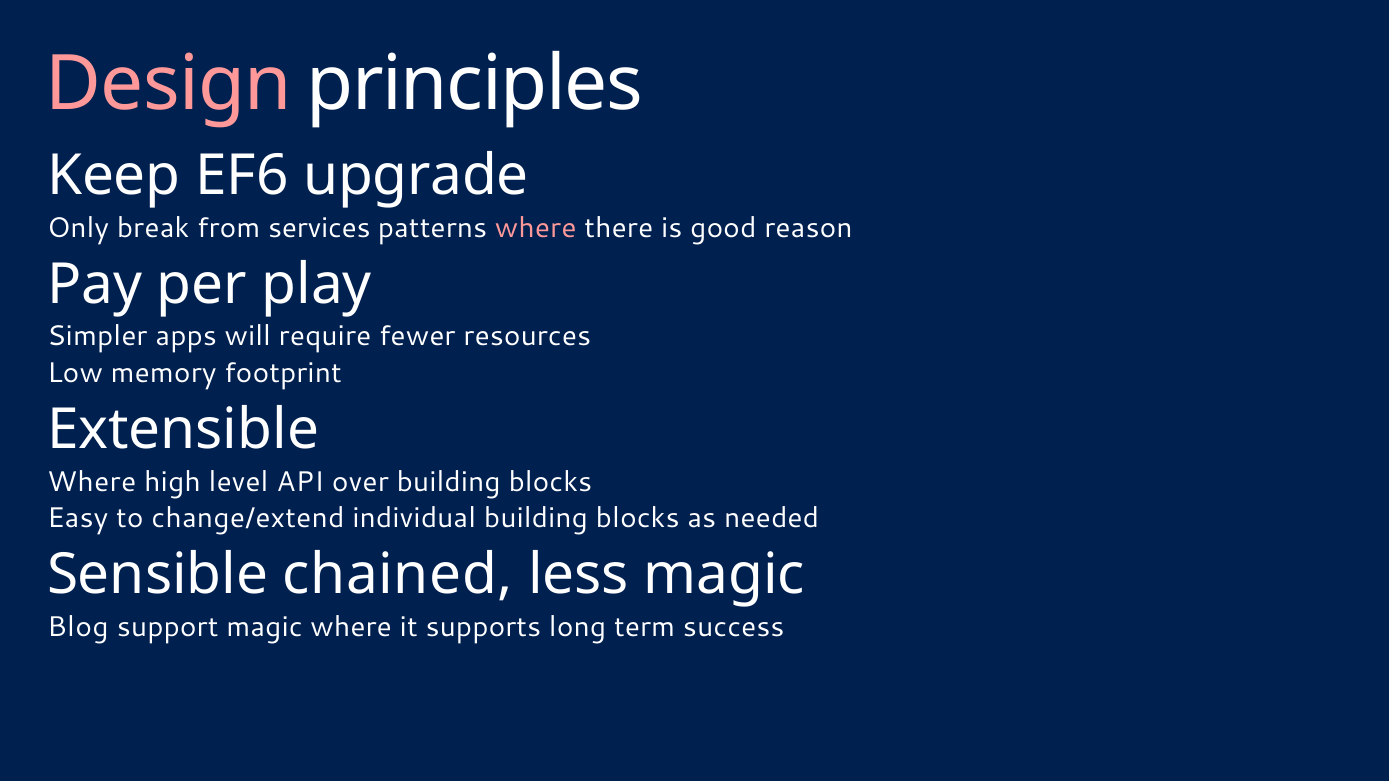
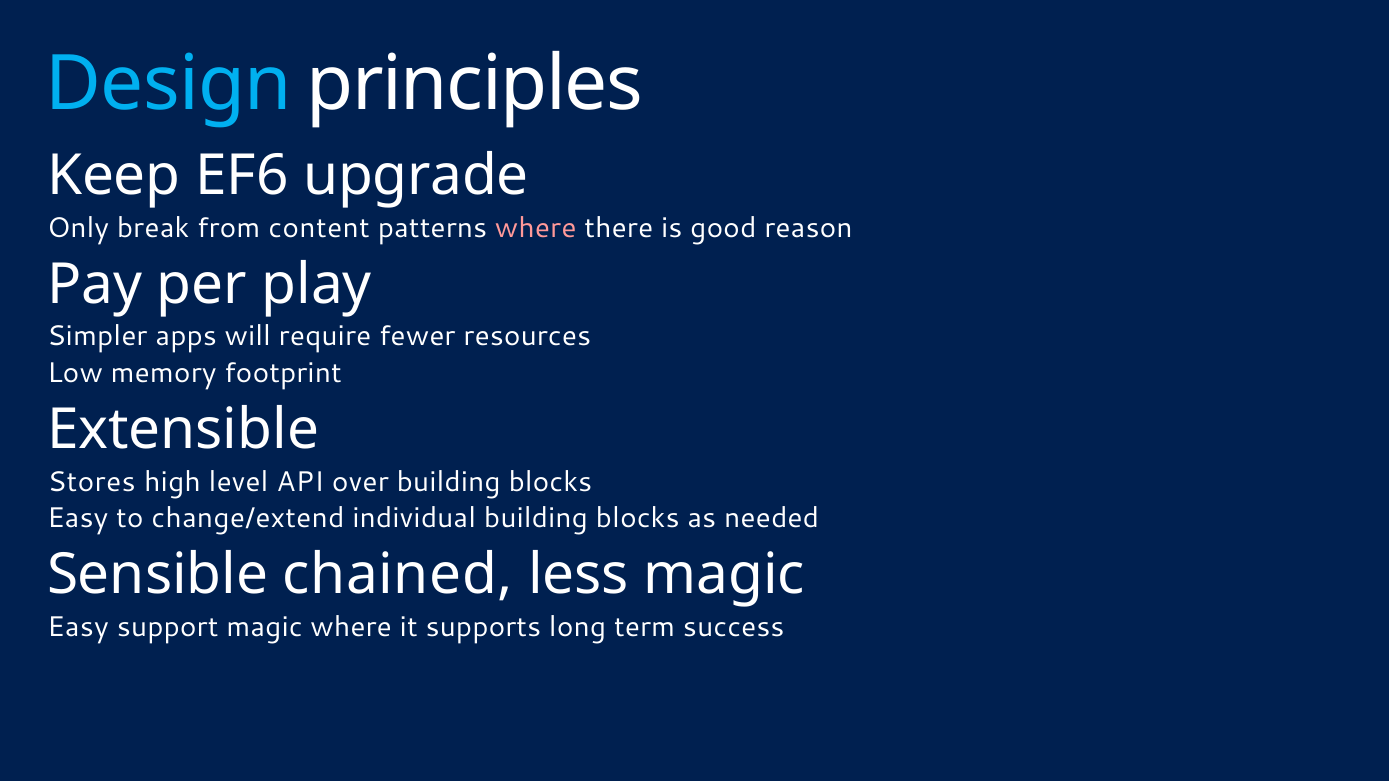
Design colour: pink -> light blue
services: services -> content
Where at (92, 482): Where -> Stores
Blog at (78, 627): Blog -> Easy
